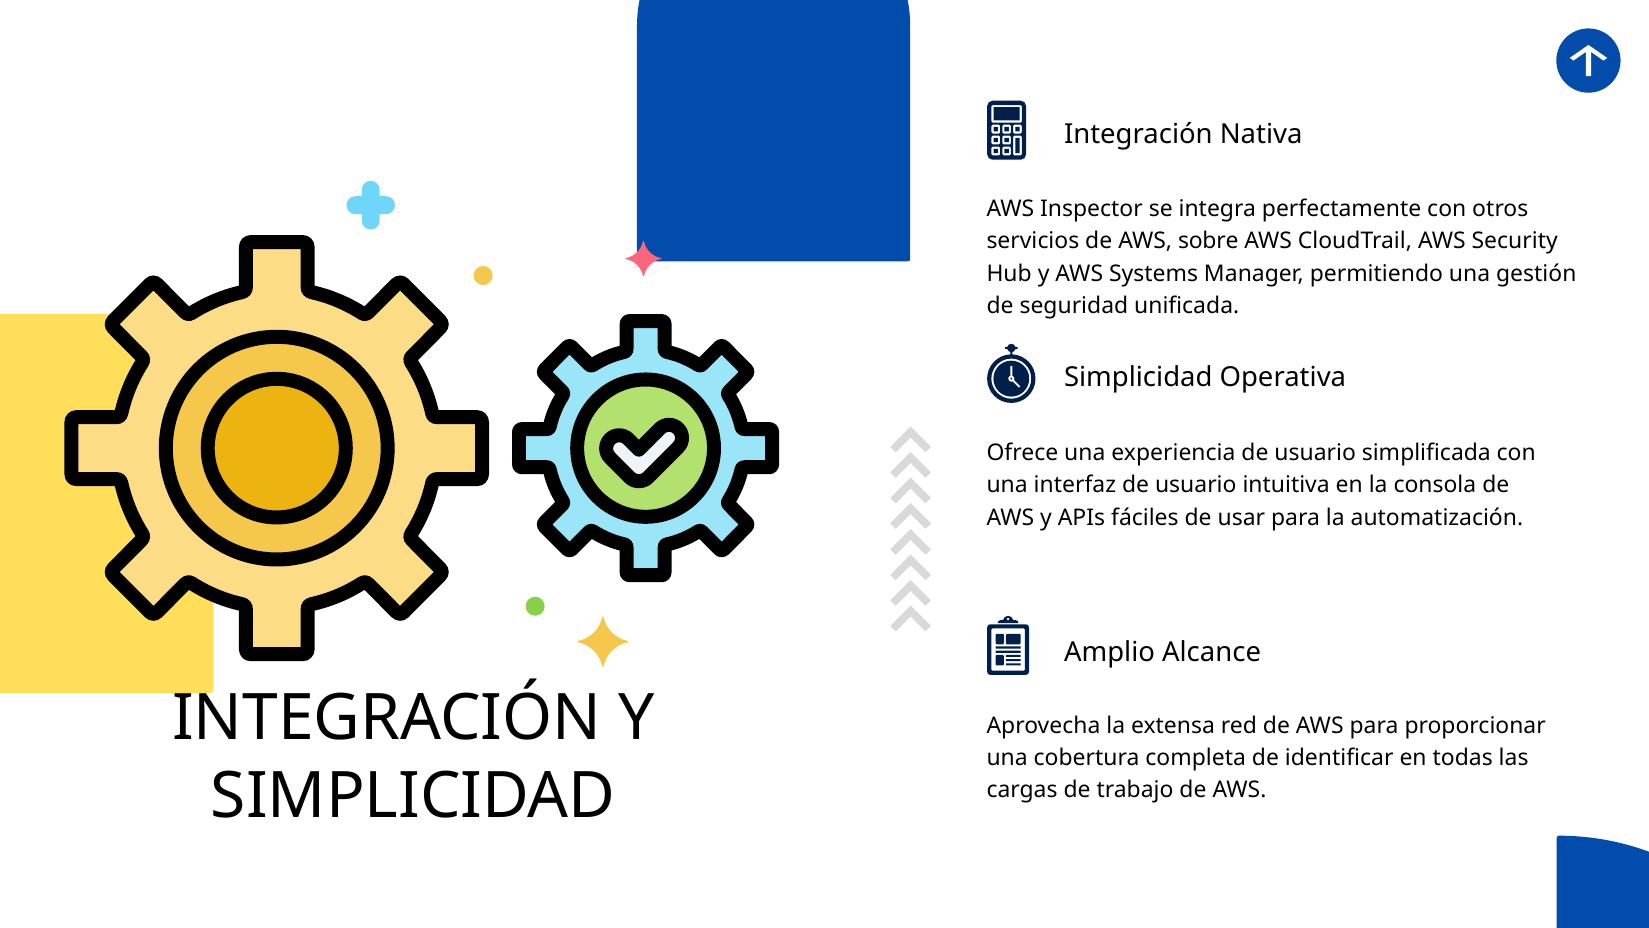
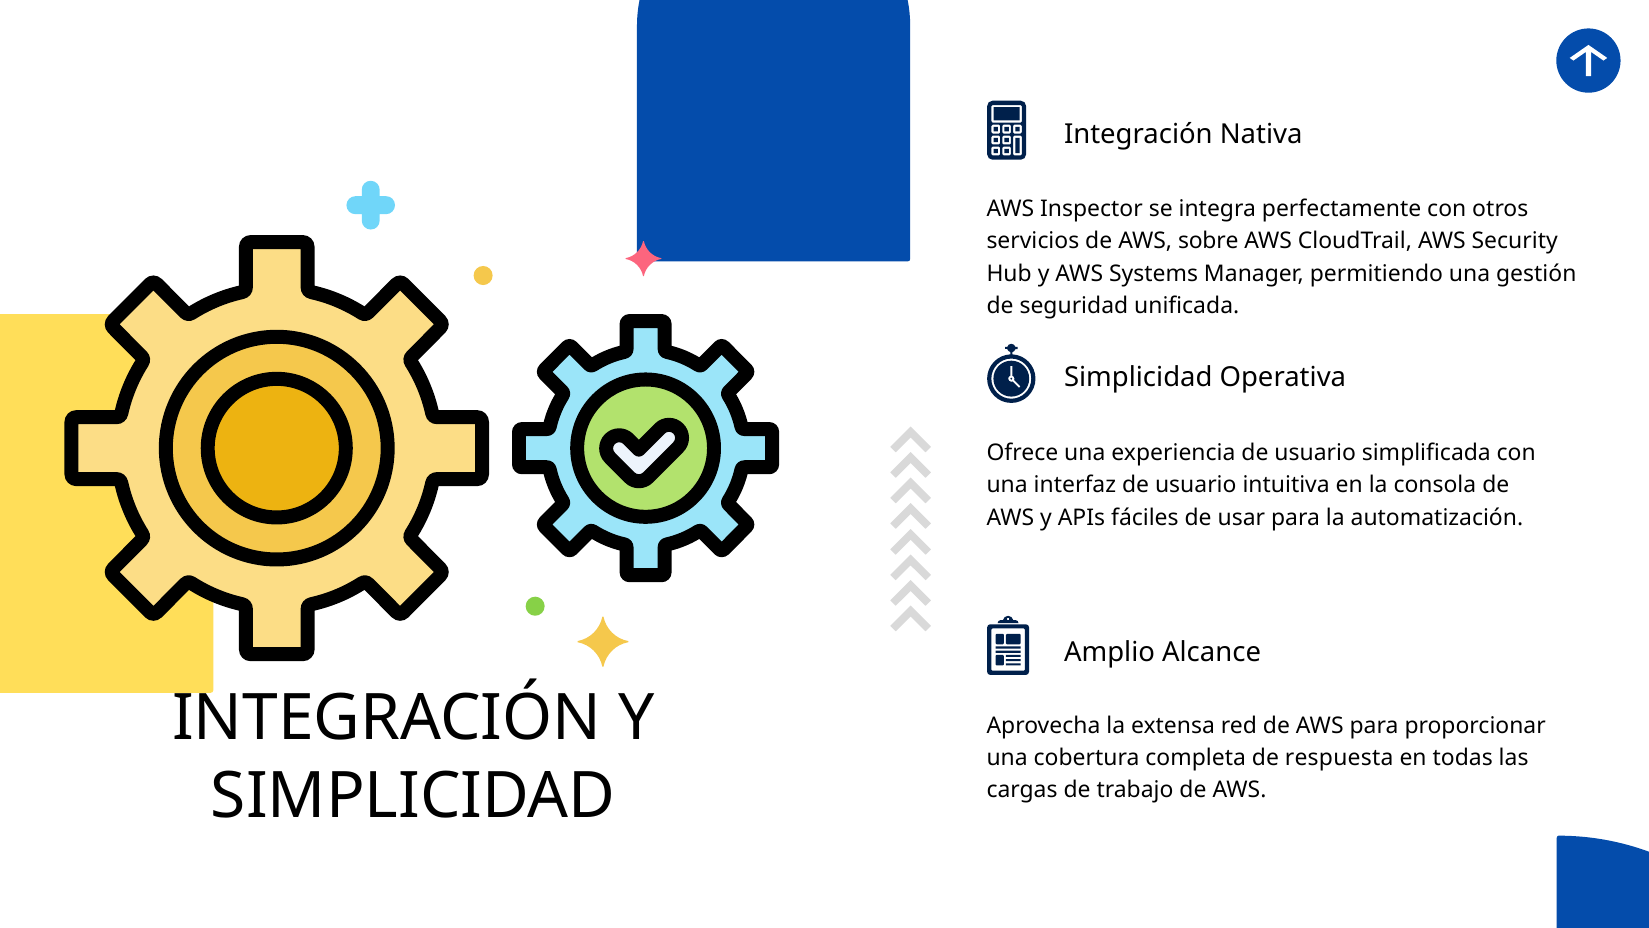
identificar: identificar -> respuesta
